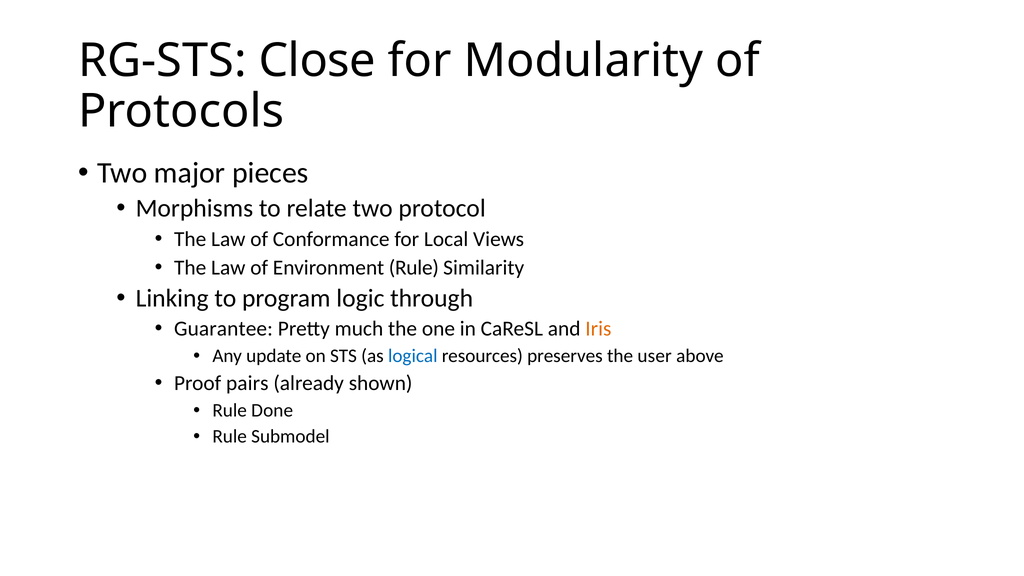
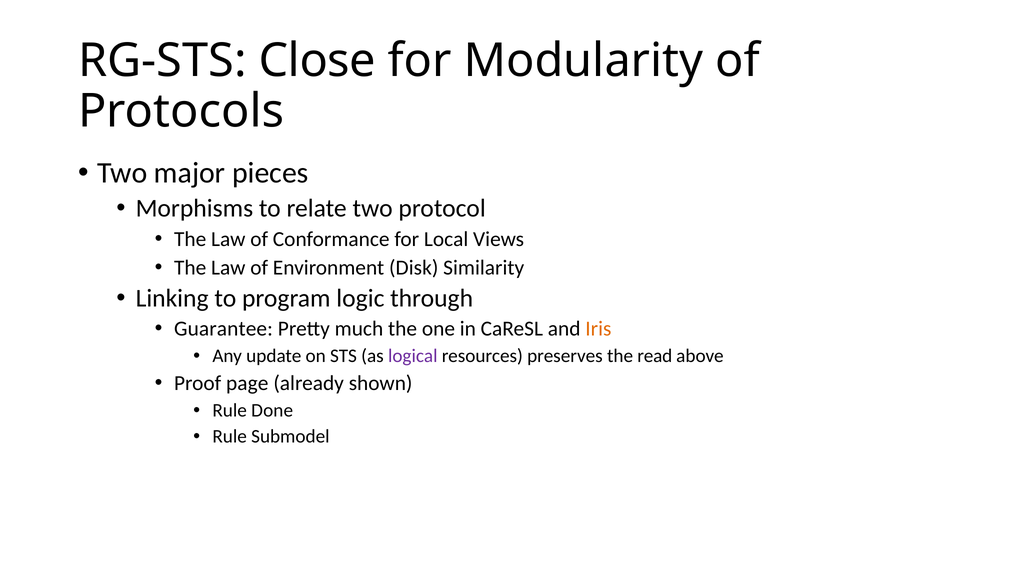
Environment Rule: Rule -> Disk
logical colour: blue -> purple
user: user -> read
pairs: pairs -> page
